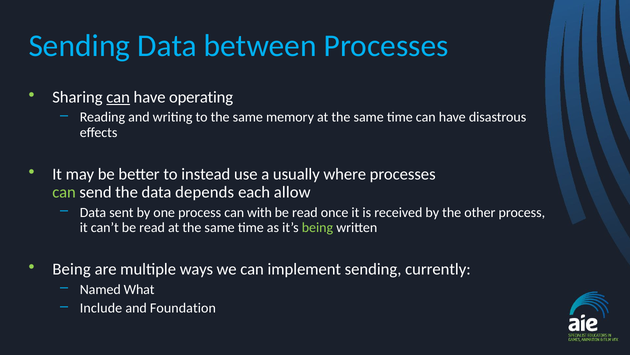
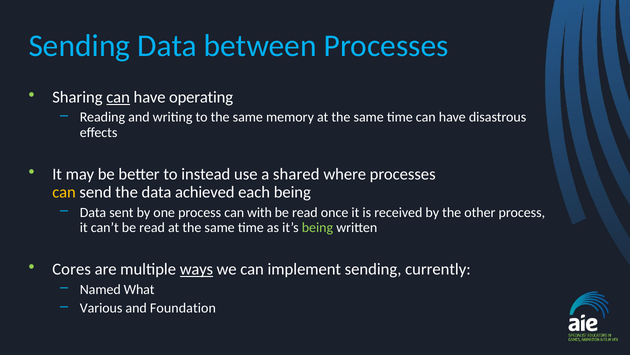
usually: usually -> shared
can at (64, 192) colour: light green -> yellow
depends: depends -> achieved
each allow: allow -> being
Being at (72, 269): Being -> Cores
ways underline: none -> present
Include: Include -> Various
